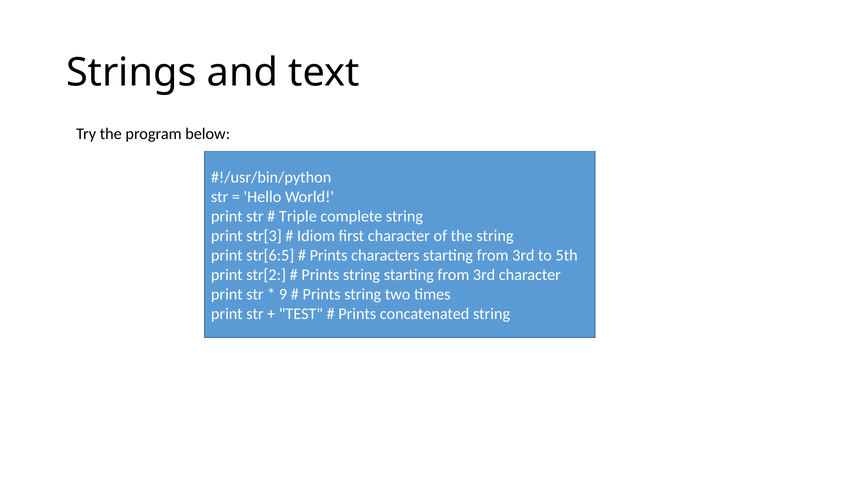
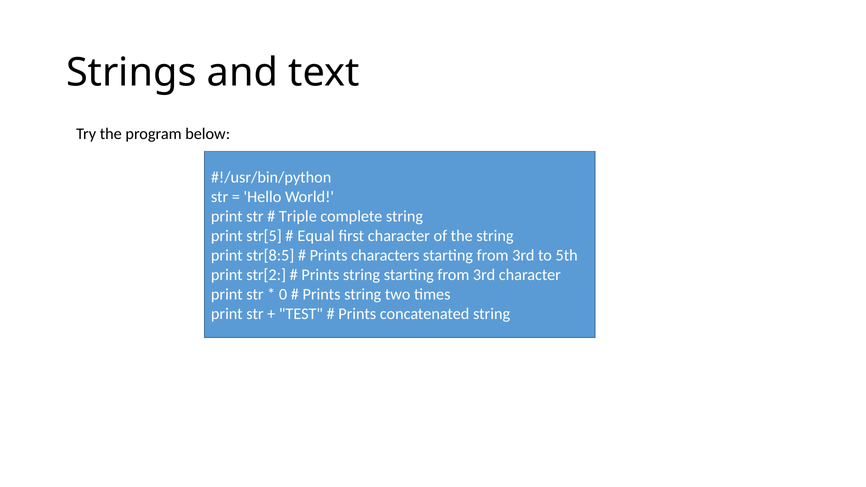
str[3: str[3 -> str[5
Idiom: Idiom -> Equal
str[6:5: str[6:5 -> str[8:5
9: 9 -> 0
